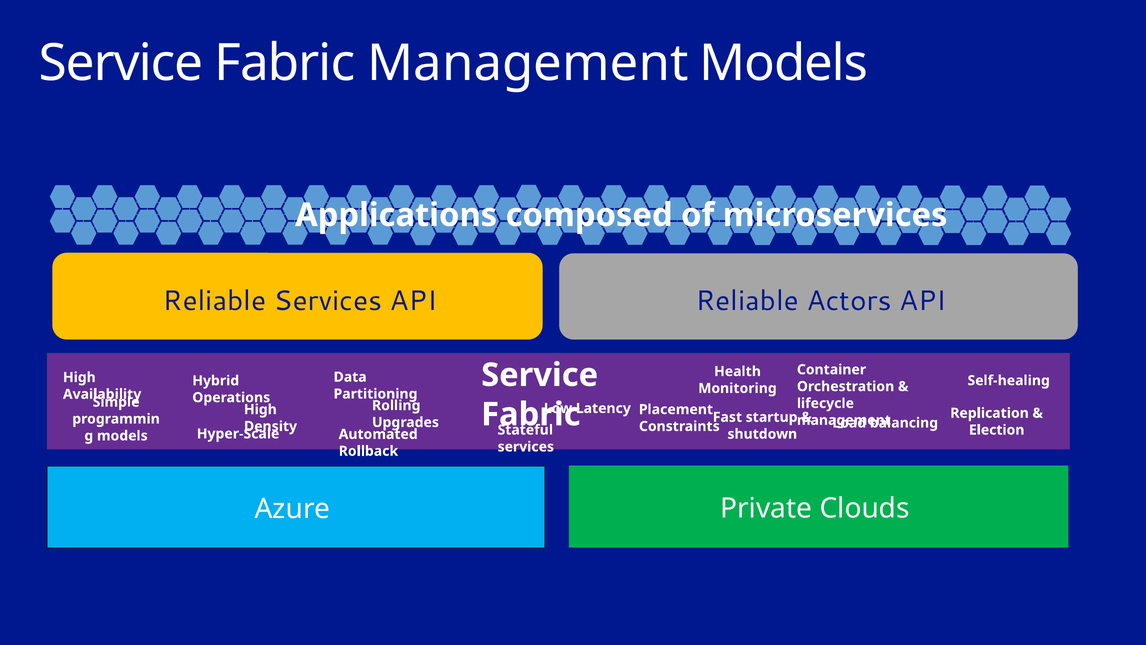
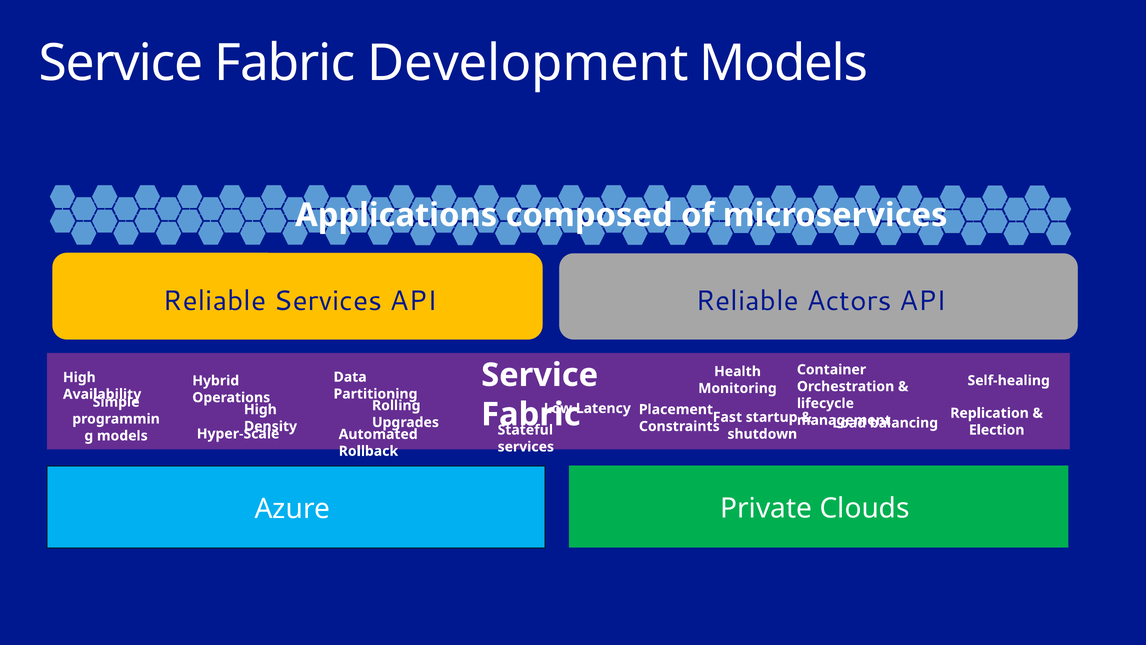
Fabric Management: Management -> Development
